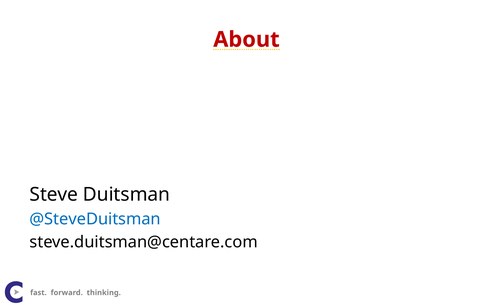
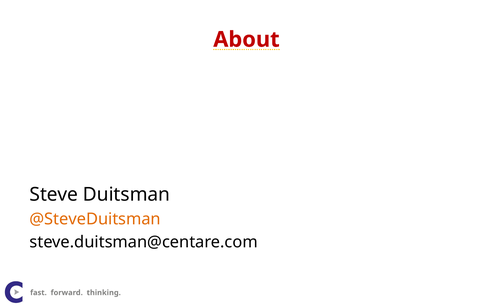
@SteveDuitsman colour: blue -> orange
